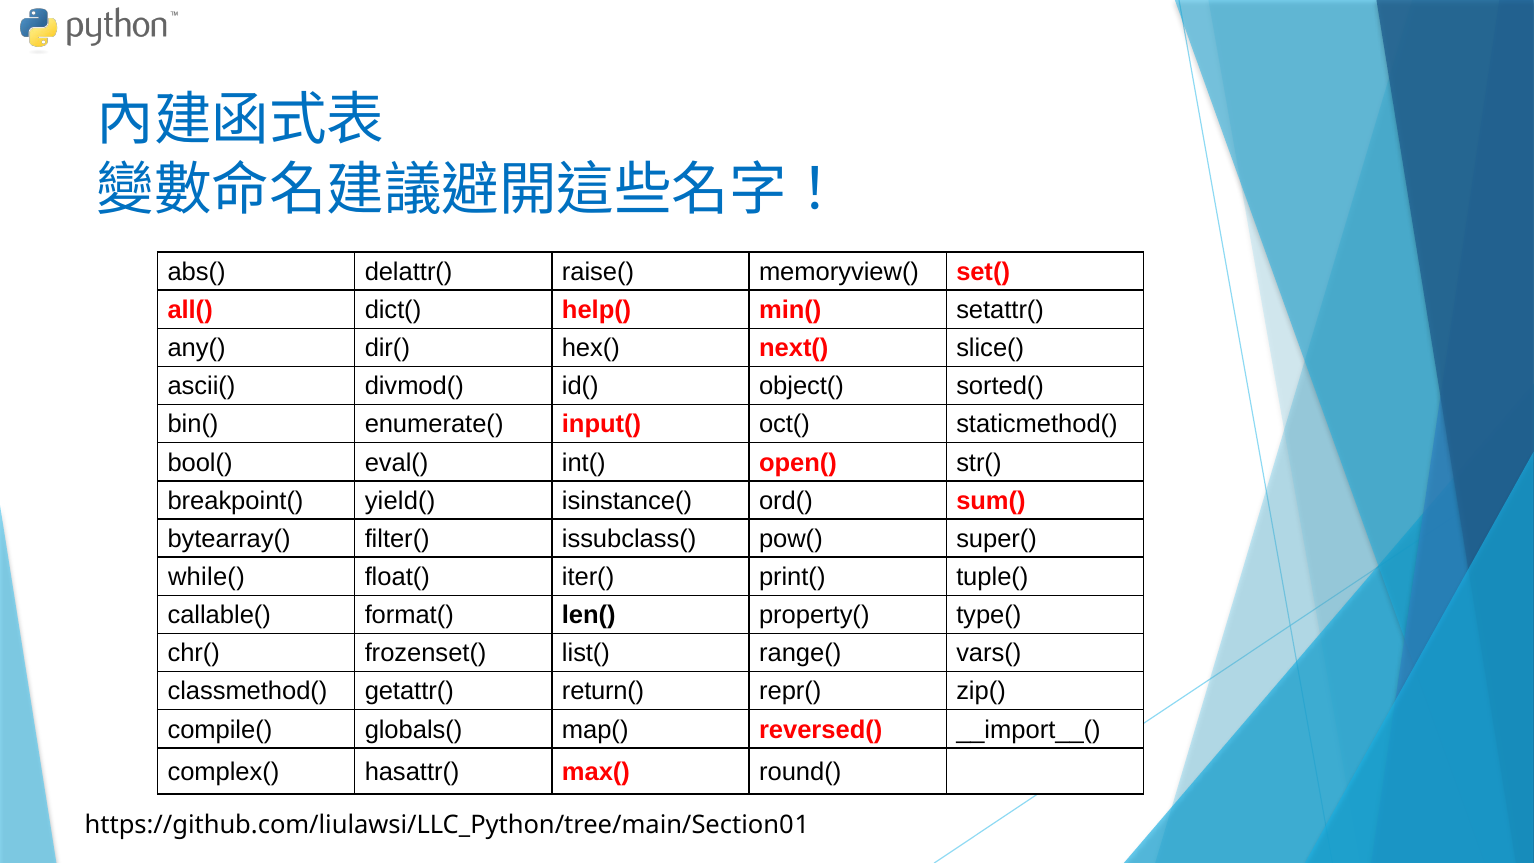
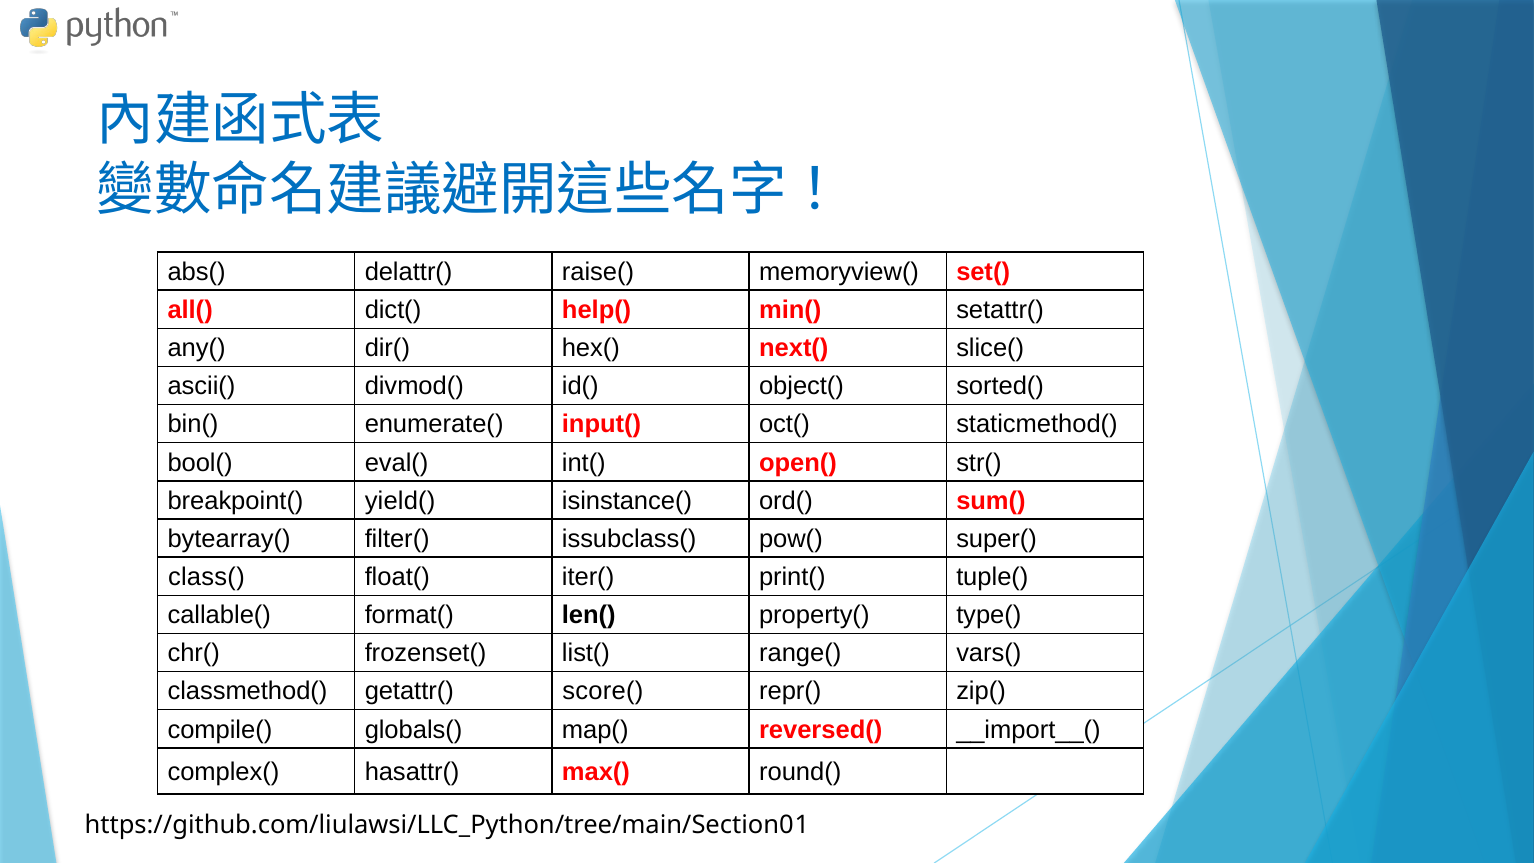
while(: while( -> class(
return(: return( -> score(
